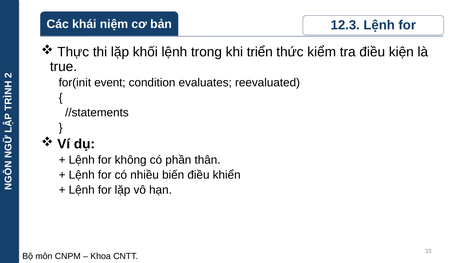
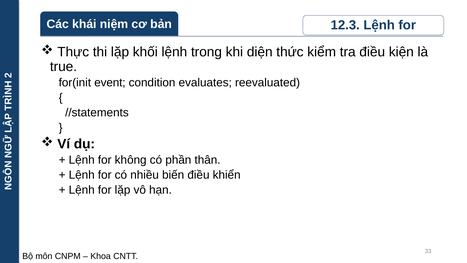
triển: triển -> diện
